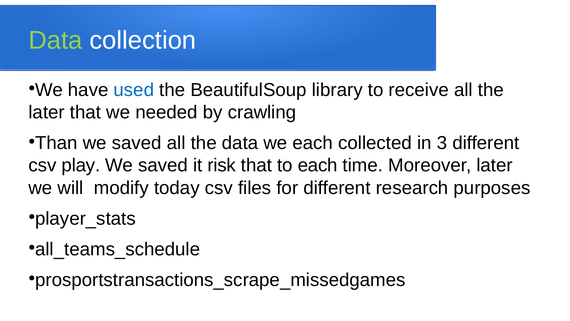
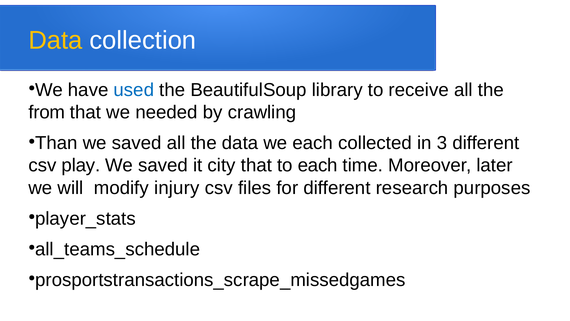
Data at (56, 40) colour: light green -> yellow
later at (47, 112): later -> from
risk: risk -> city
today: today -> injury
